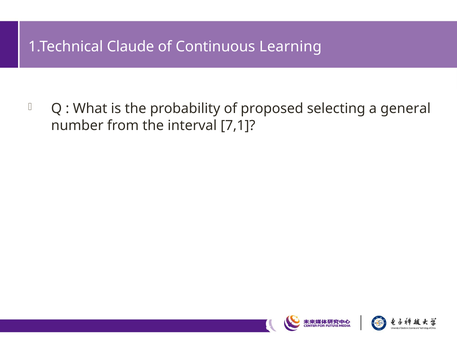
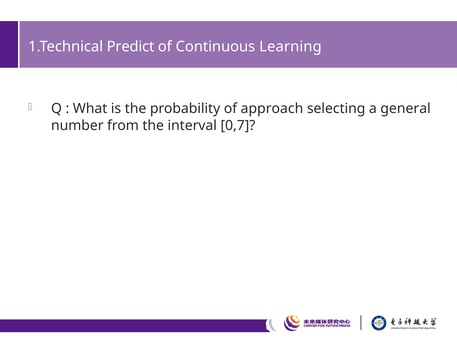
Claude: Claude -> Predict
proposed: proposed -> approach
7,1: 7,1 -> 0,7
